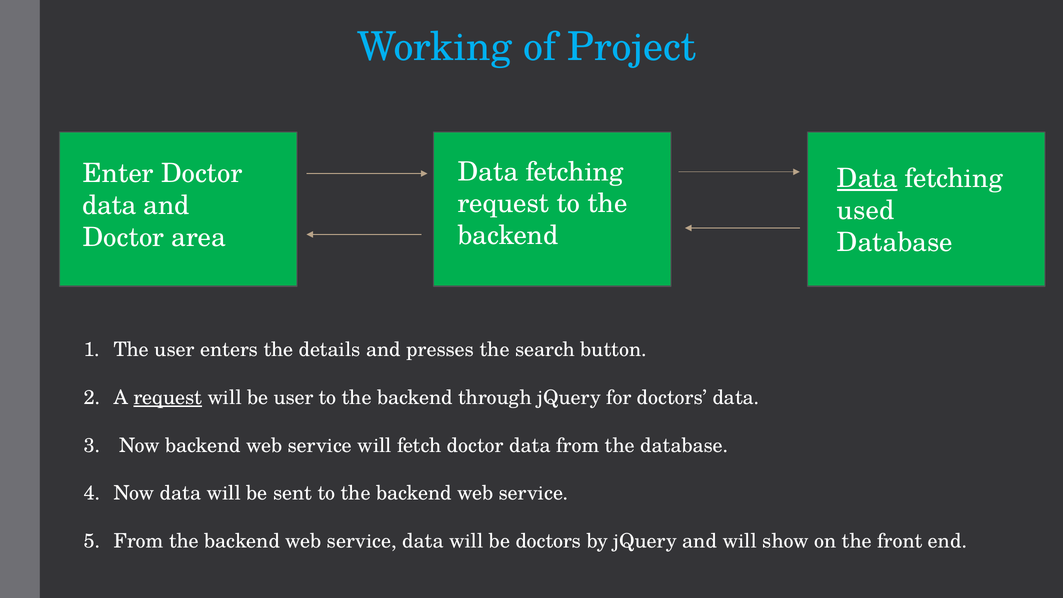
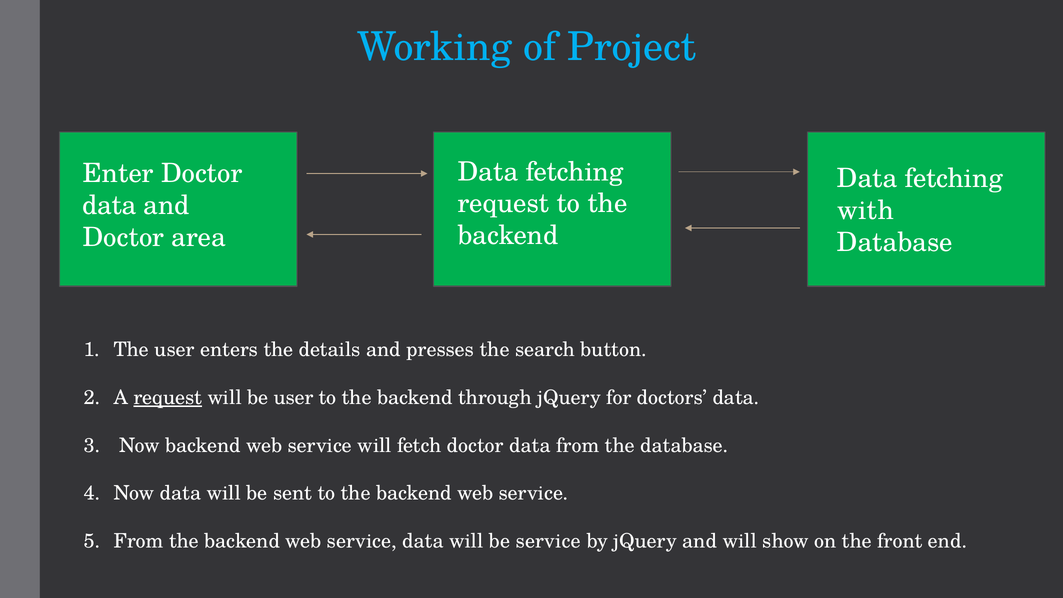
Data at (867, 179) underline: present -> none
used: used -> with
be doctors: doctors -> service
